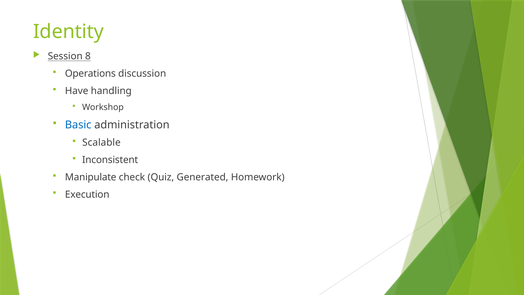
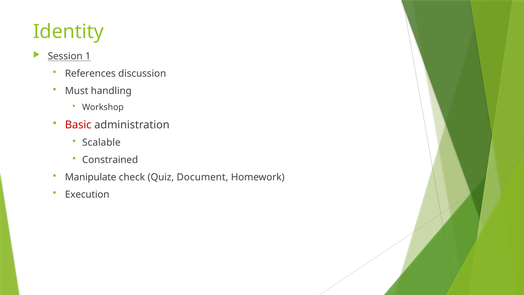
8: 8 -> 1
Operations: Operations -> References
Have: Have -> Must
Basic colour: blue -> red
Inconsistent: Inconsistent -> Constrained
Generated: Generated -> Document
